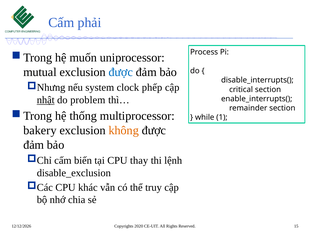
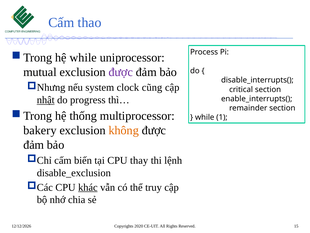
phải: phải -> thao
hệ muốn: muốn -> while
được at (121, 72) colour: blue -> purple
phếp: phếp -> cũng
problem: problem -> progress
khác underline: none -> present
